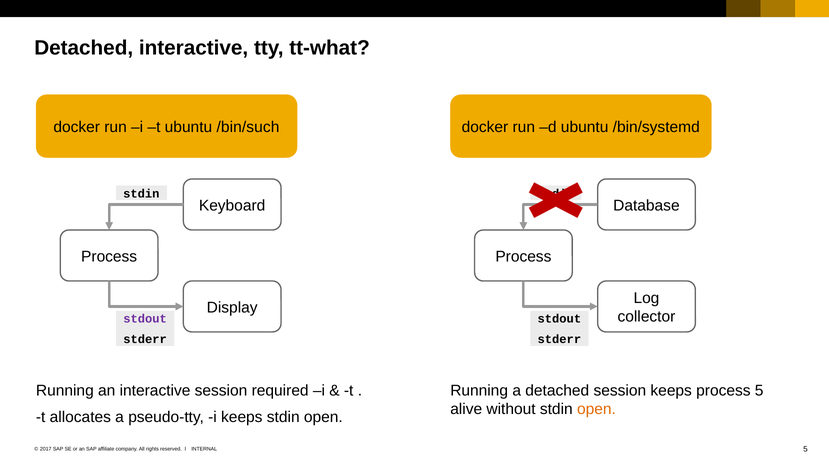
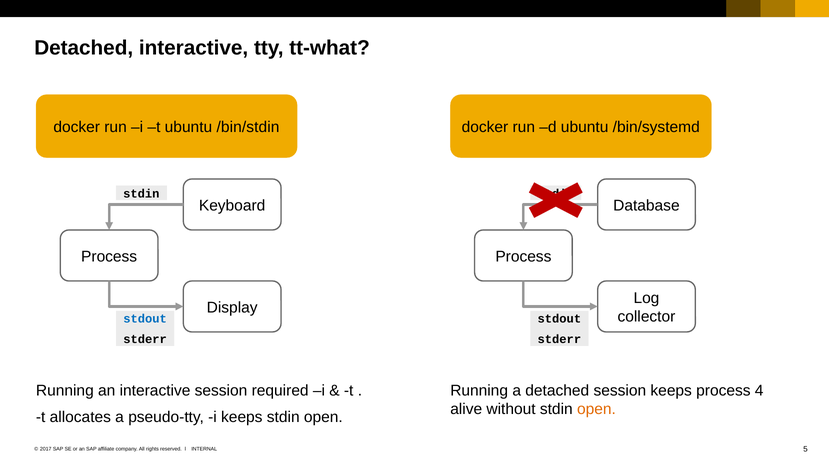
/bin/such: /bin/such -> /bin/stdin
stdout at (145, 319) colour: purple -> blue
process 5: 5 -> 4
